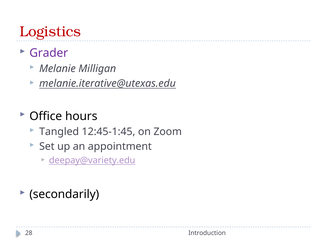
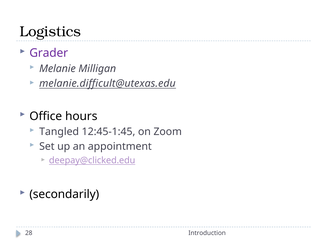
Logistics colour: red -> black
melanie.iterative@utexas.edu: melanie.iterative@utexas.edu -> melanie.difficult@utexas.edu
deepay@variety.edu: deepay@variety.edu -> deepay@clicked.edu
